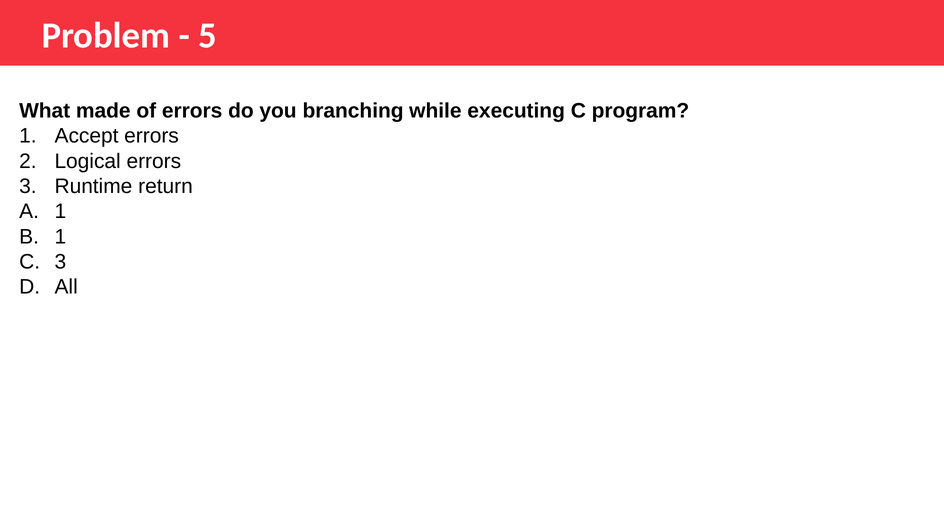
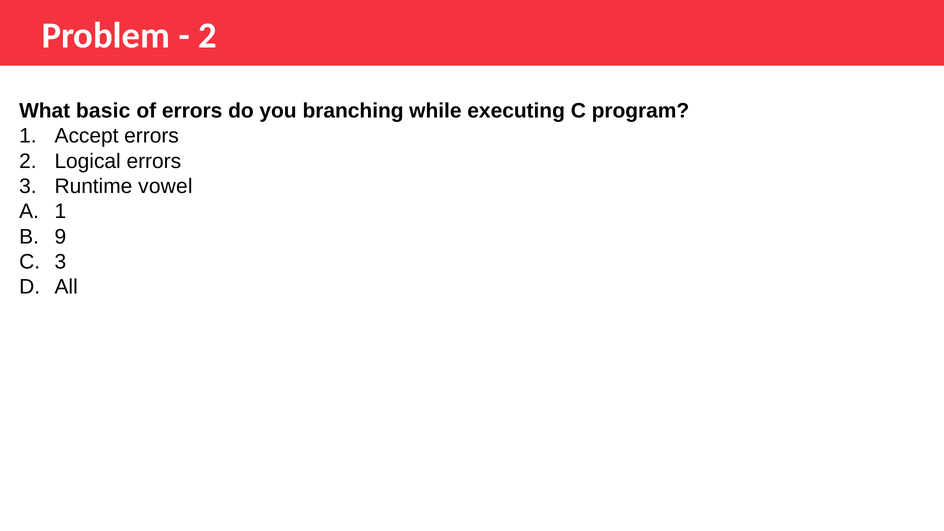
5 at (207, 35): 5 -> 2
made: made -> basic
return: return -> vowel
1 at (60, 237): 1 -> 9
